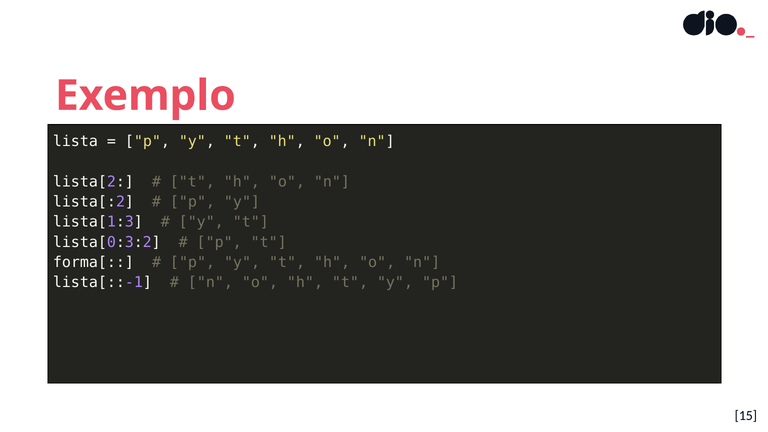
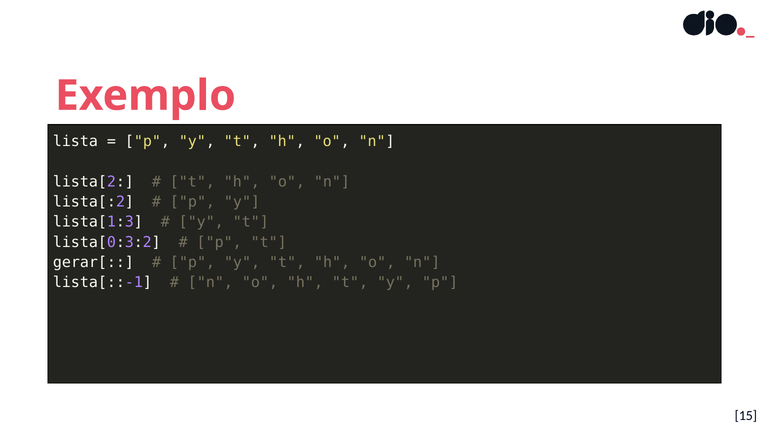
forma[: forma[ -> gerar[
